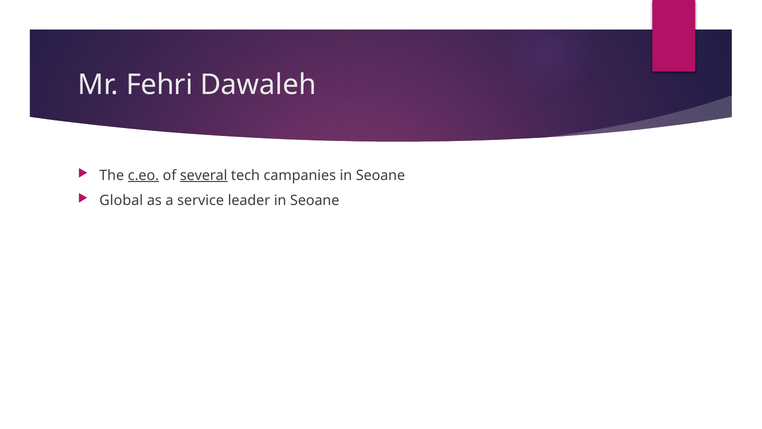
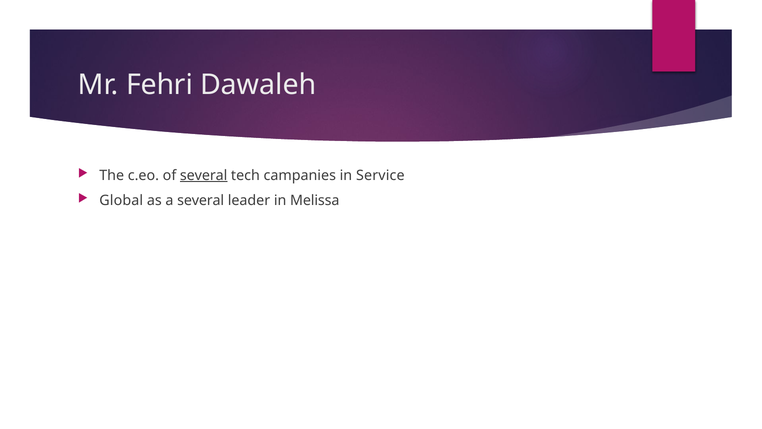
c.eo underline: present -> none
campanies in Seoane: Seoane -> Service
a service: service -> several
leader in Seoane: Seoane -> Melissa
